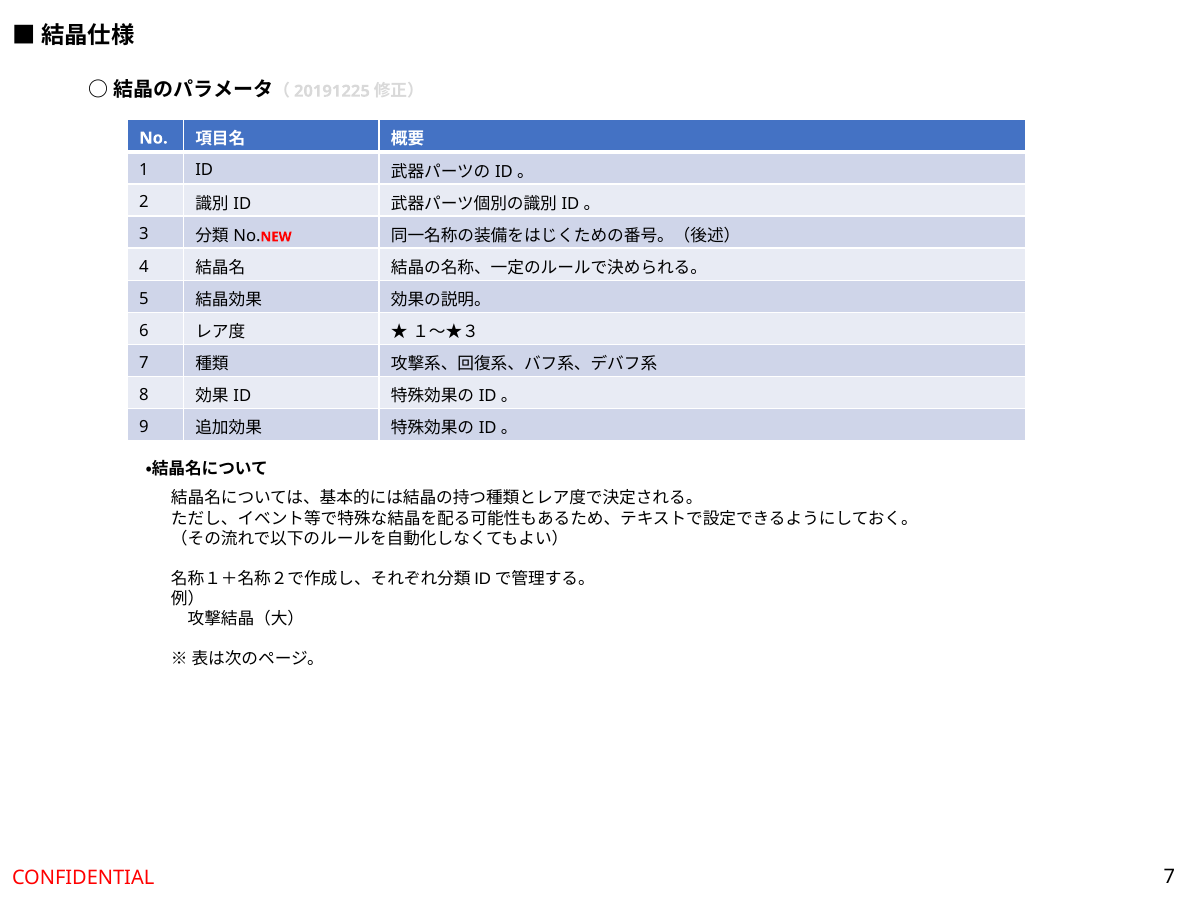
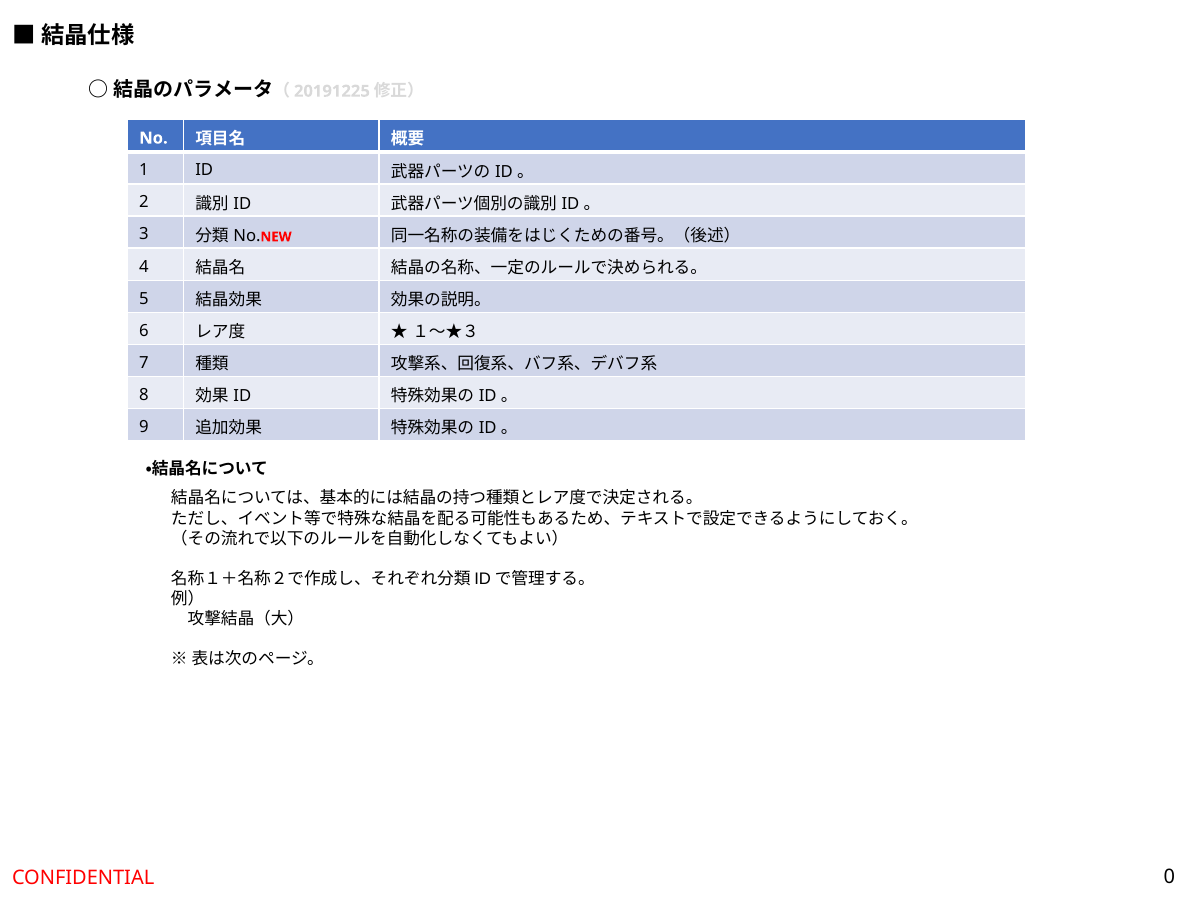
CONFIDENTIAL 7: 7 -> 0
